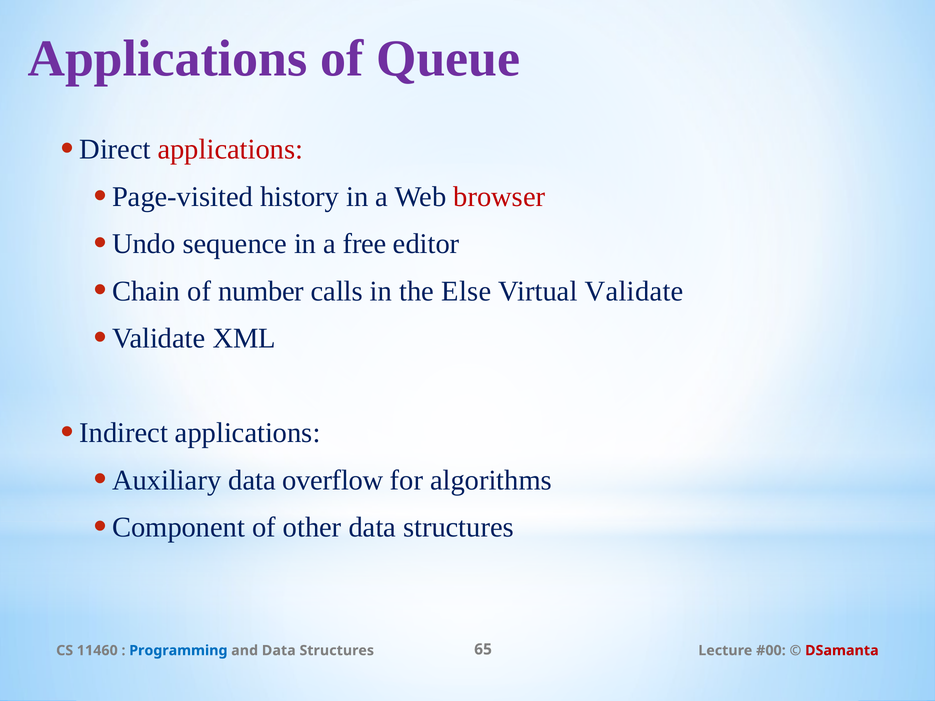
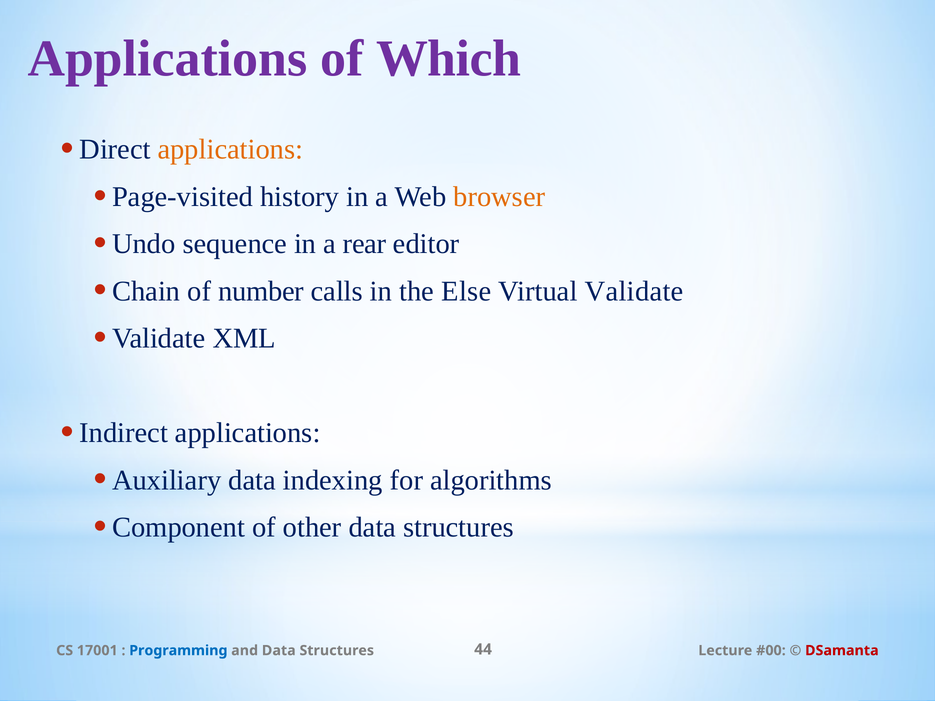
Queue: Queue -> Which
applications at (230, 150) colour: red -> orange
browser colour: red -> orange
free: free -> rear
overflow: overflow -> indexing
11460: 11460 -> 17001
65: 65 -> 44
